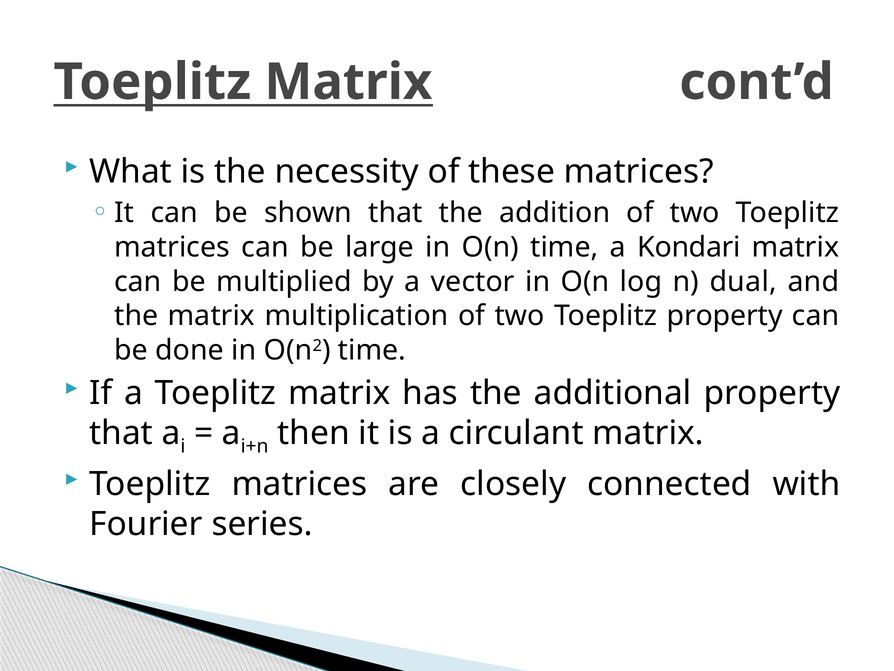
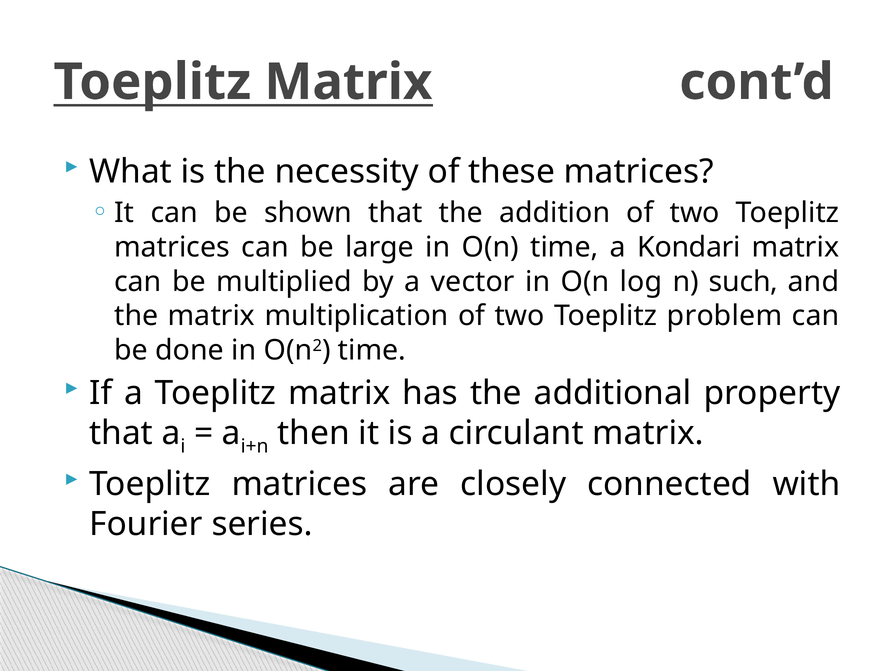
dual: dual -> such
Toeplitz property: property -> problem
